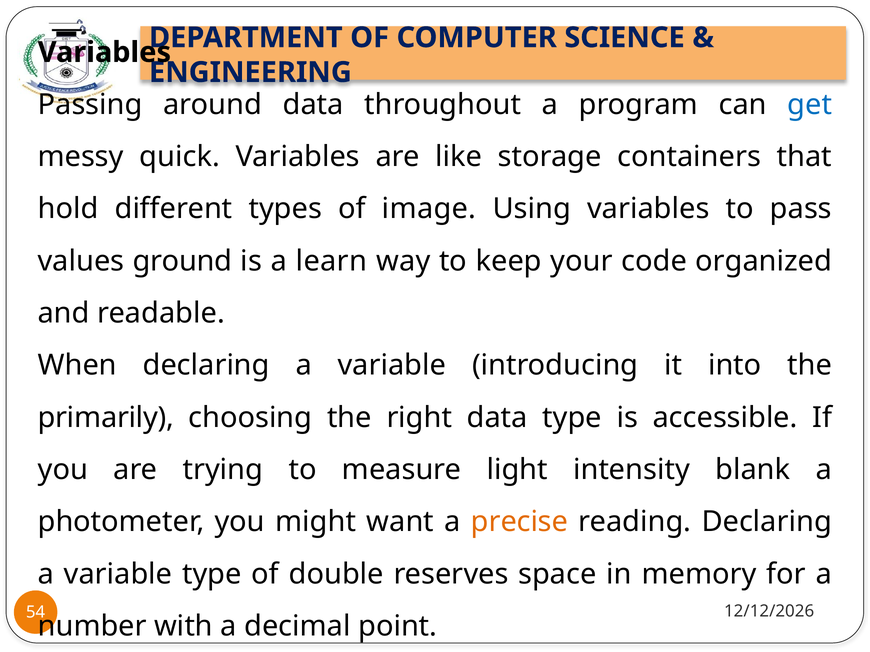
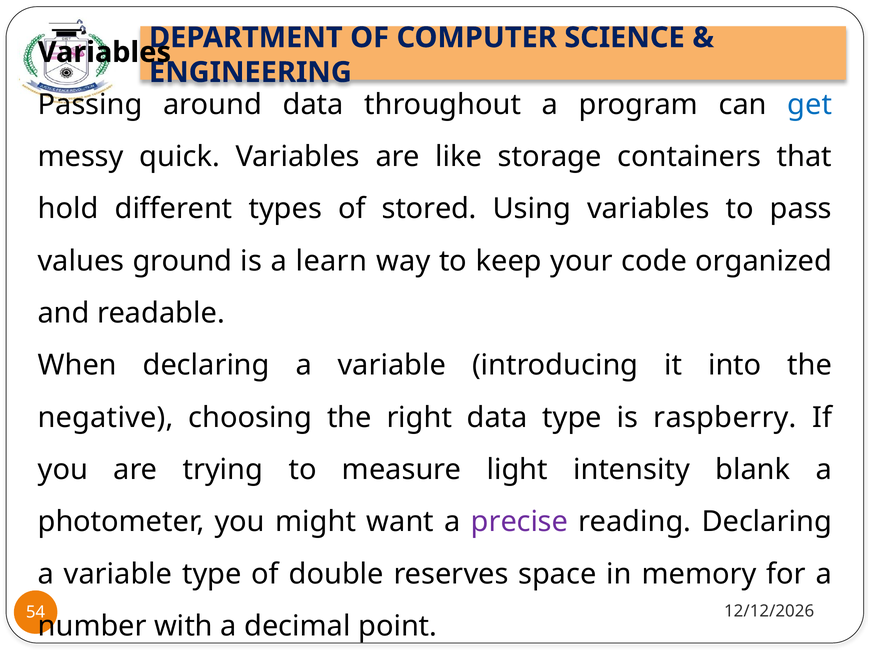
image: image -> stored
primarily: primarily -> negative
accessible: accessible -> raspberry
precise colour: orange -> purple
